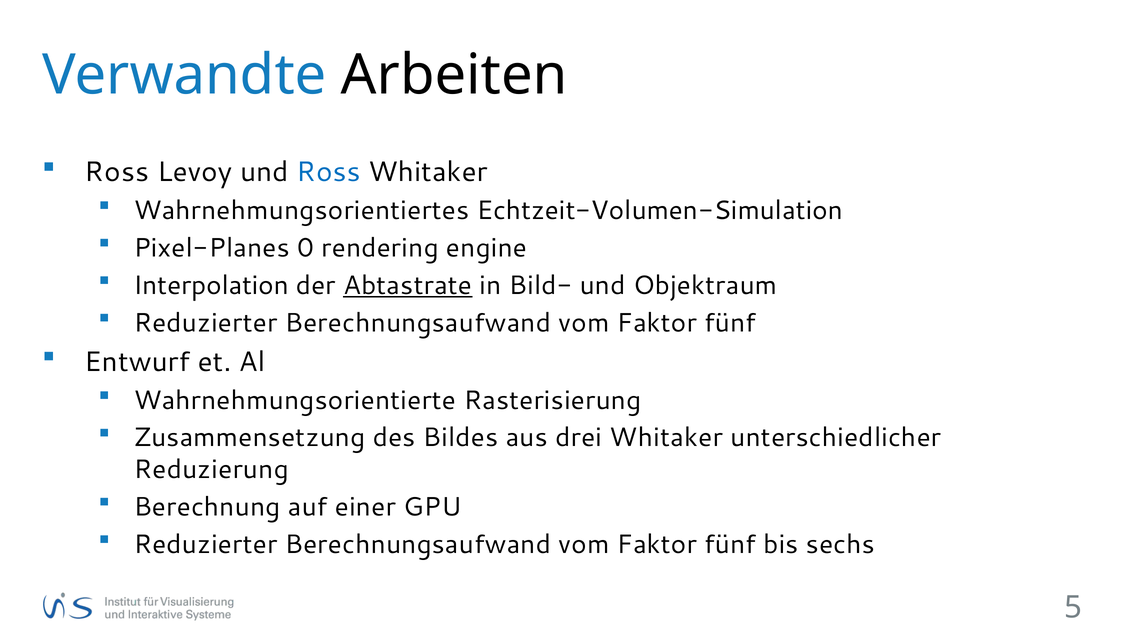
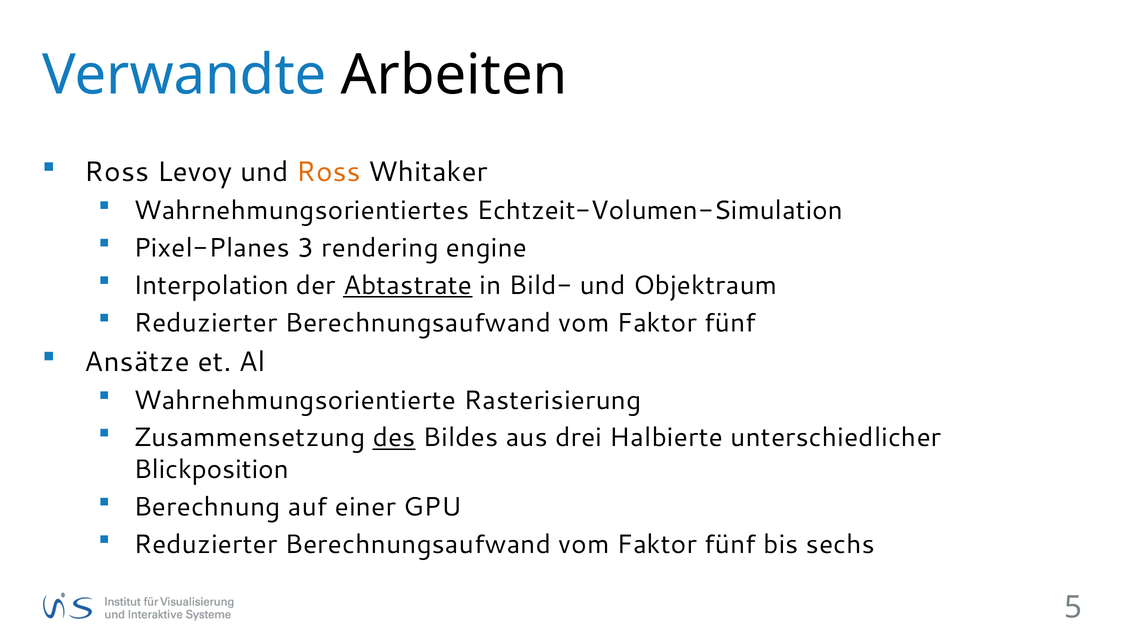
Ross at (328, 172) colour: blue -> orange
0: 0 -> 3
Entwurf: Entwurf -> Ansätze
des underline: none -> present
drei Whitaker: Whitaker -> Halbierte
Reduzierung: Reduzierung -> Blickposition
